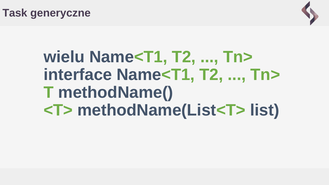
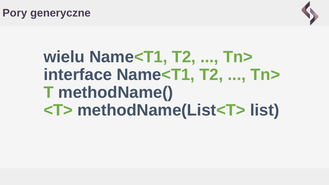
Task: Task -> Pory
